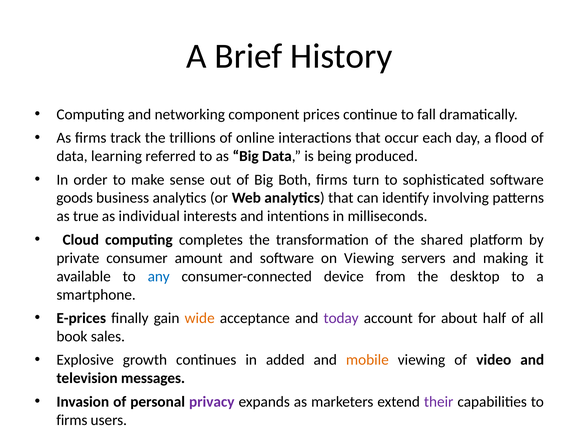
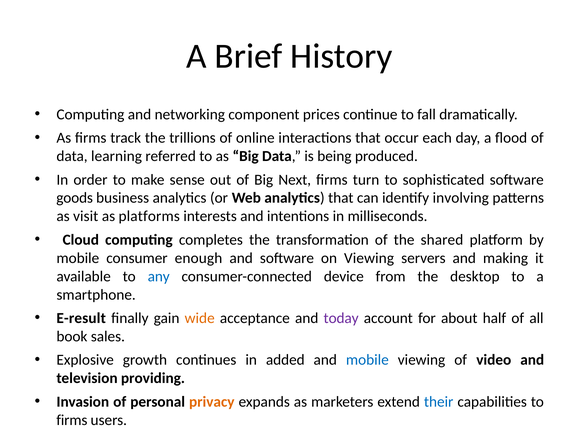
Both: Both -> Next
true: true -> visit
individual: individual -> platforms
private at (78, 258): private -> mobile
amount: amount -> enough
E-prices: E-prices -> E-result
mobile at (367, 360) colour: orange -> blue
messages: messages -> providing
privacy colour: purple -> orange
their colour: purple -> blue
